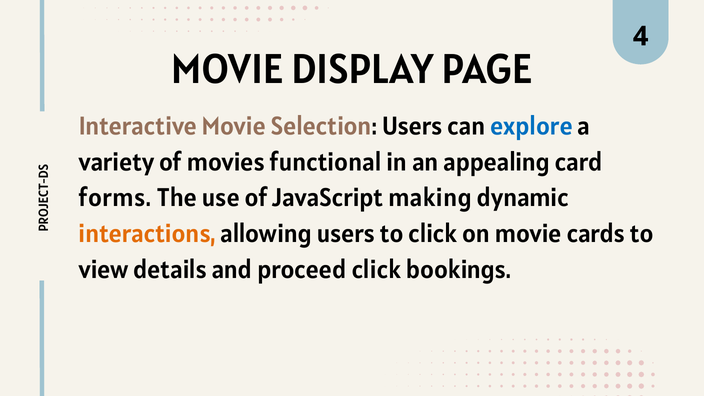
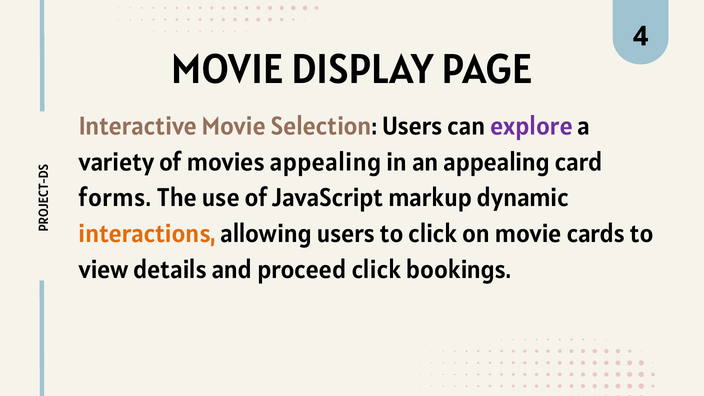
explore colour: blue -> purple
movies functional: functional -> appealing
making: making -> markup
